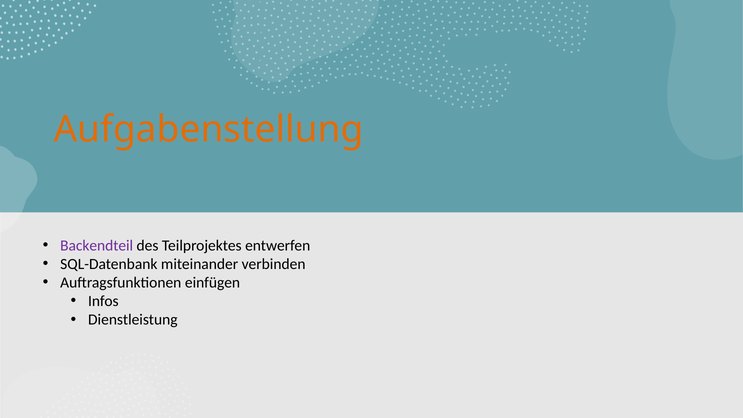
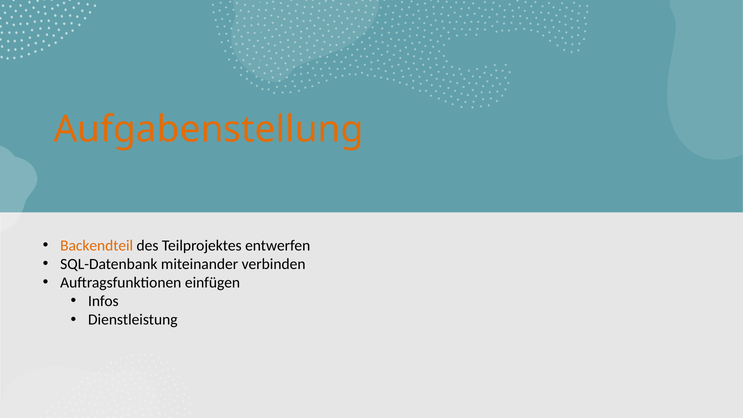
Backendteil colour: purple -> orange
